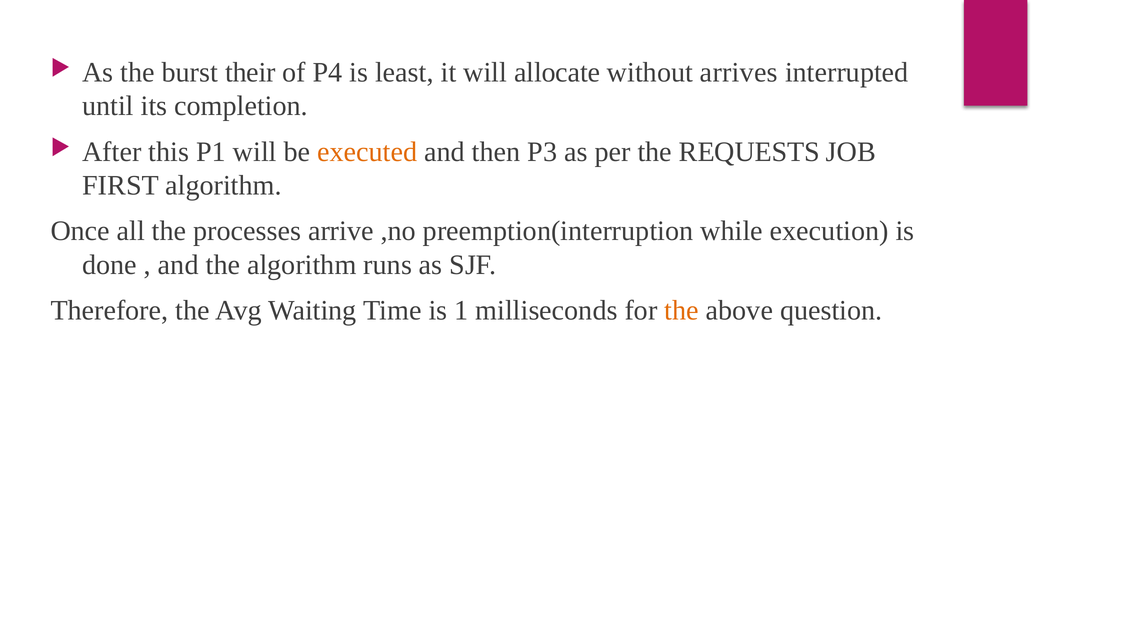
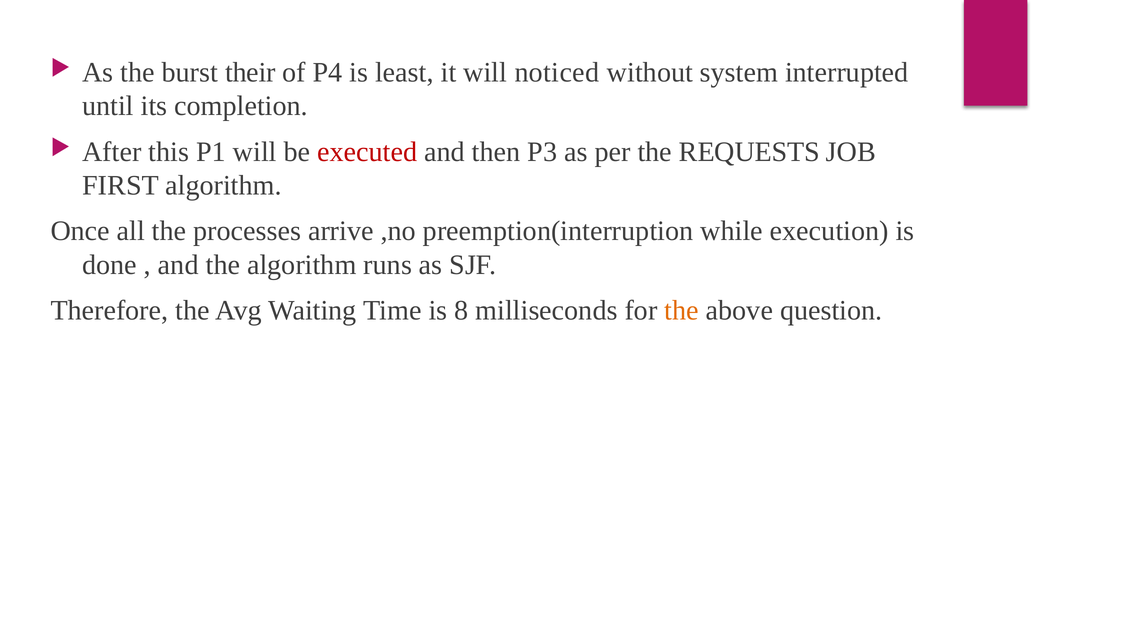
allocate: allocate -> noticed
arrives: arrives -> system
executed colour: orange -> red
1: 1 -> 8
